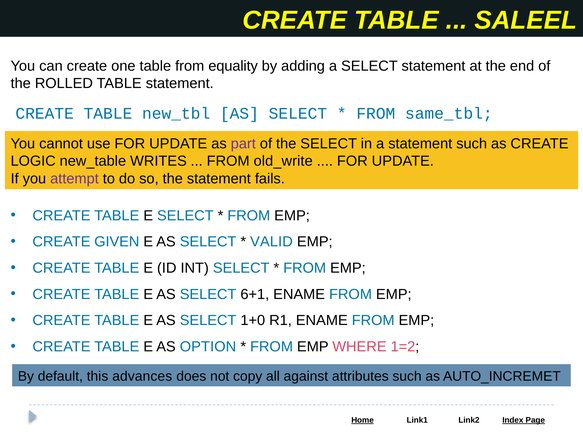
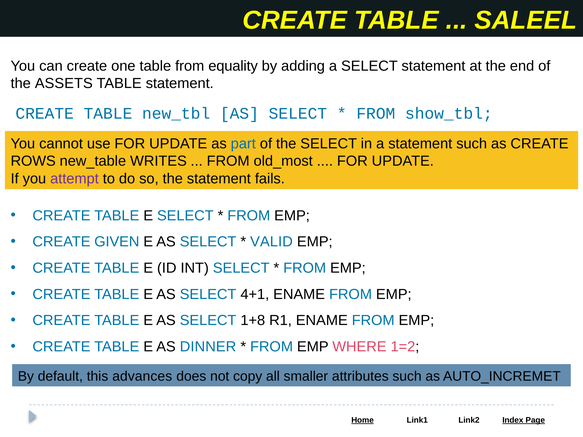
ROLLED: ROLLED -> ASSETS
same_tbl: same_tbl -> show_tbl
part colour: purple -> blue
LOGIC: LOGIC -> ROWS
old_write: old_write -> old_most
6+1: 6+1 -> 4+1
1+0: 1+0 -> 1+8
OPTION: OPTION -> DINNER
against: against -> smaller
